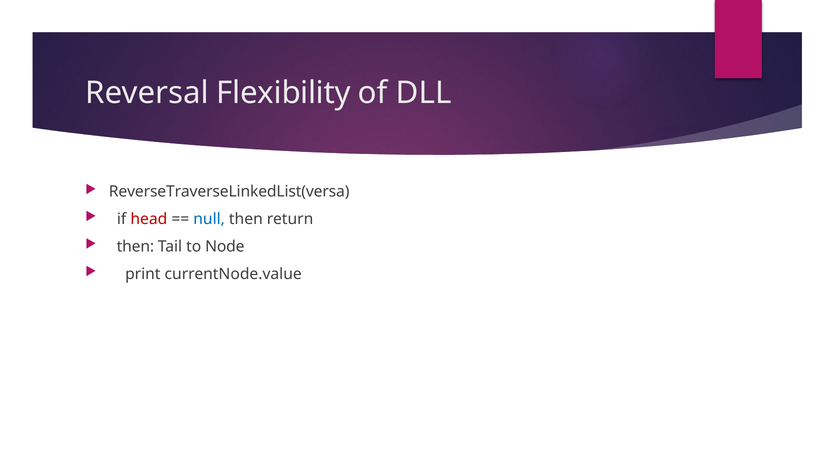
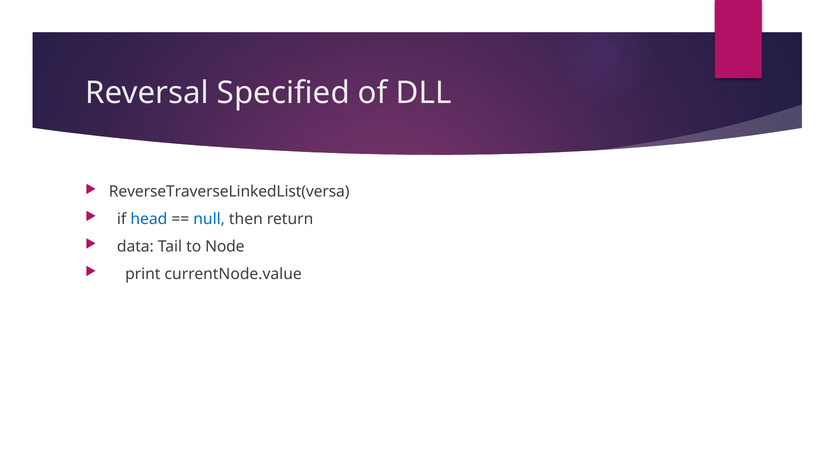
Flexibility: Flexibility -> Specified
head colour: red -> blue
then at (135, 247): then -> data
